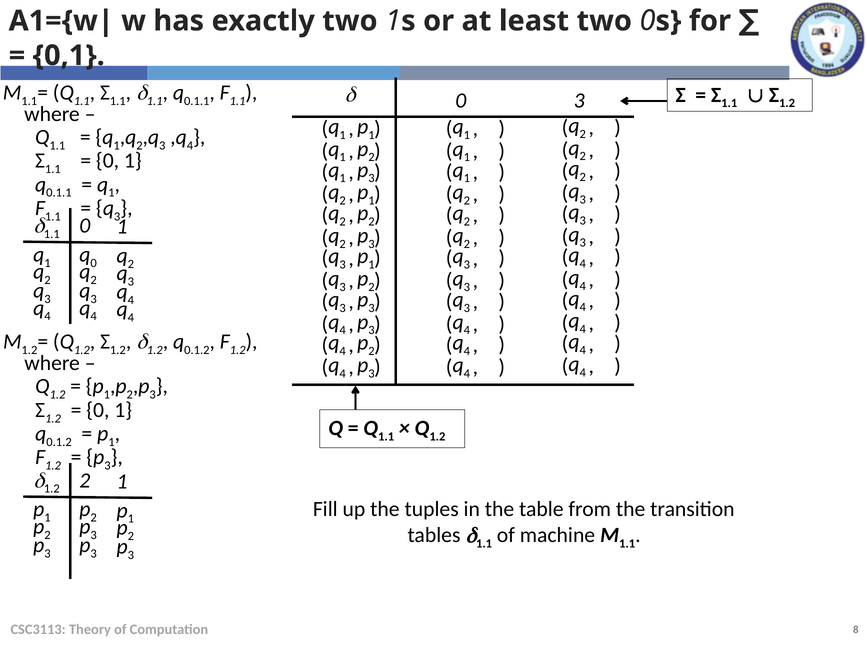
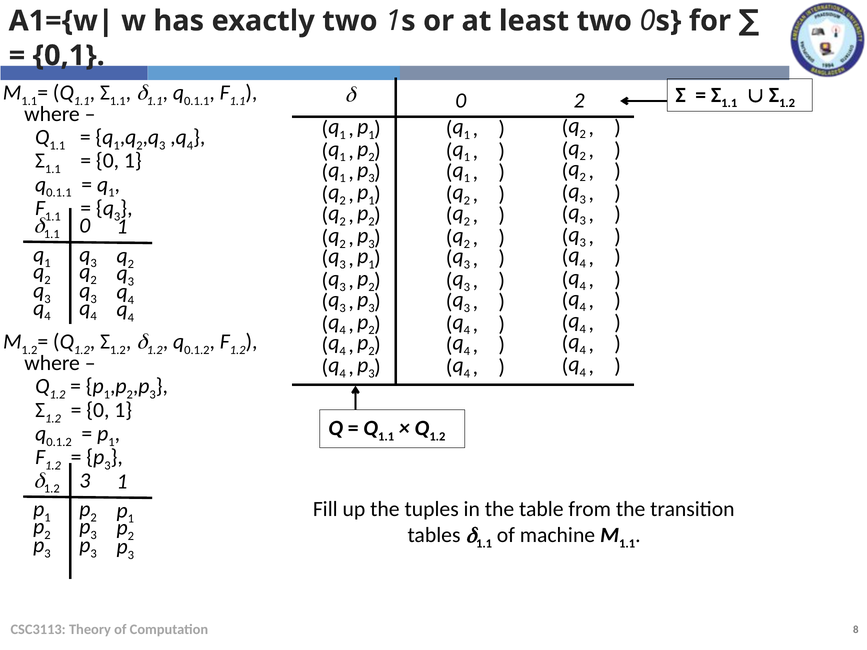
0 3: 3 -> 2
q 1 q 0: 0 -> 3
3 at (372, 330): 3 -> 2
2 at (85, 481): 2 -> 3
